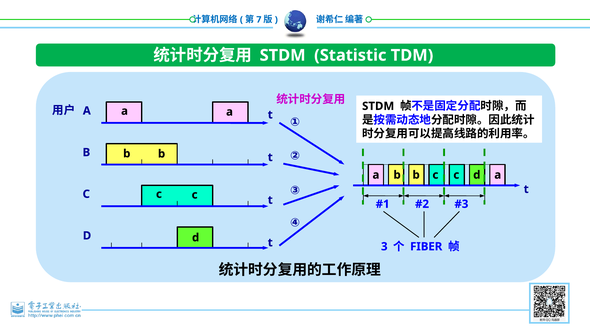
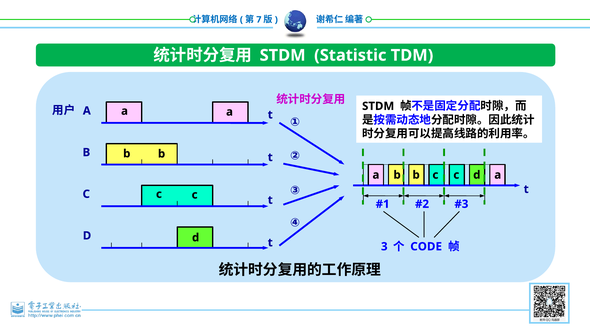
FIBER: FIBER -> CODE
